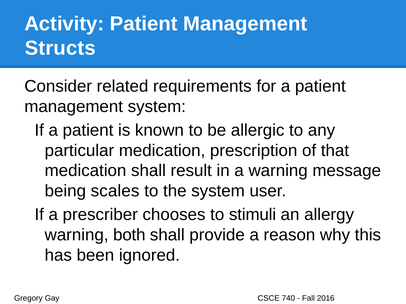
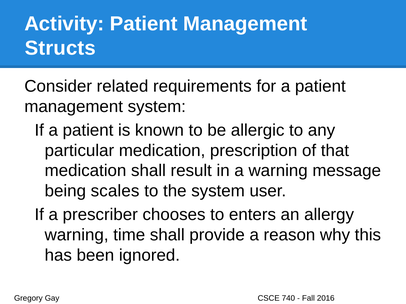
stimuli: stimuli -> enters
both: both -> time
